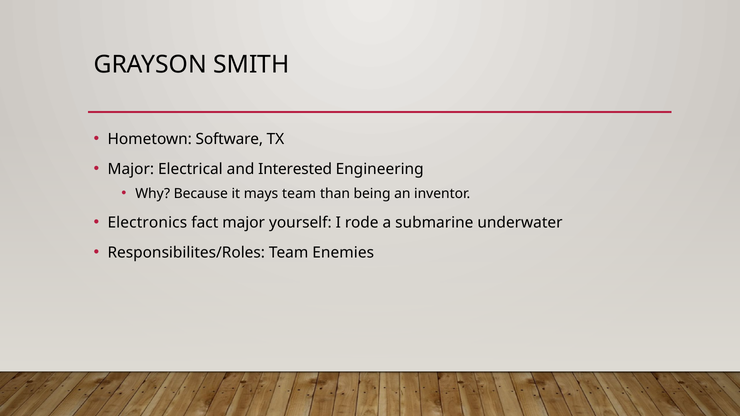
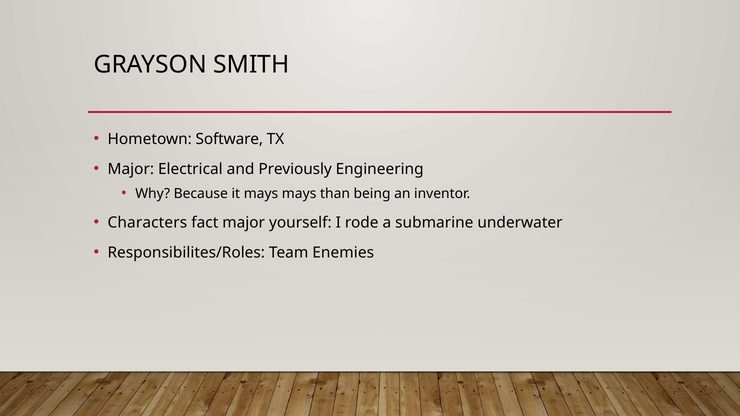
Interested: Interested -> Previously
mays team: team -> mays
Electronics: Electronics -> Characters
